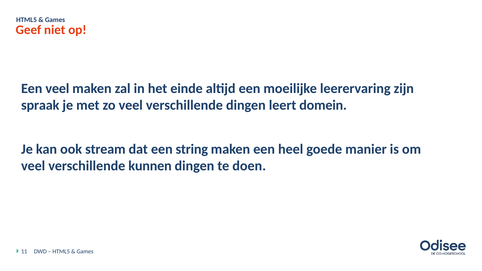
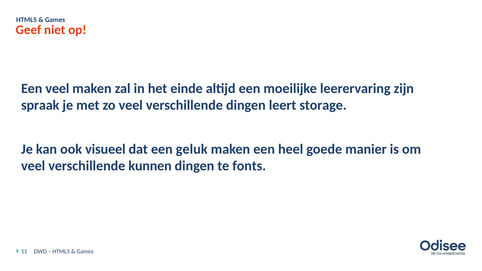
domein: domein -> storage
stream: stream -> visueel
string: string -> geluk
doen: doen -> fonts
